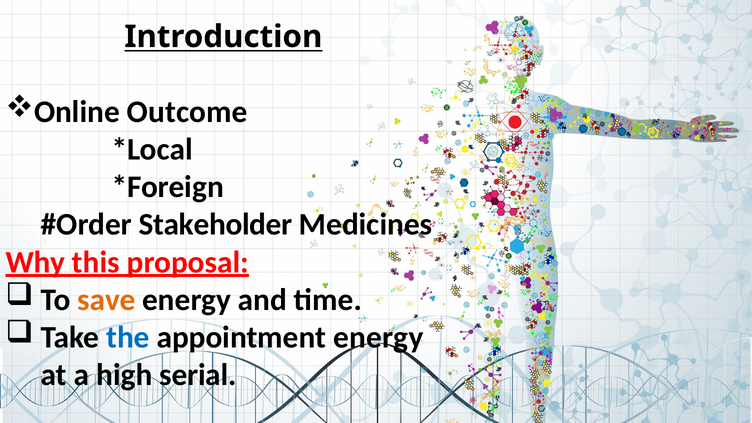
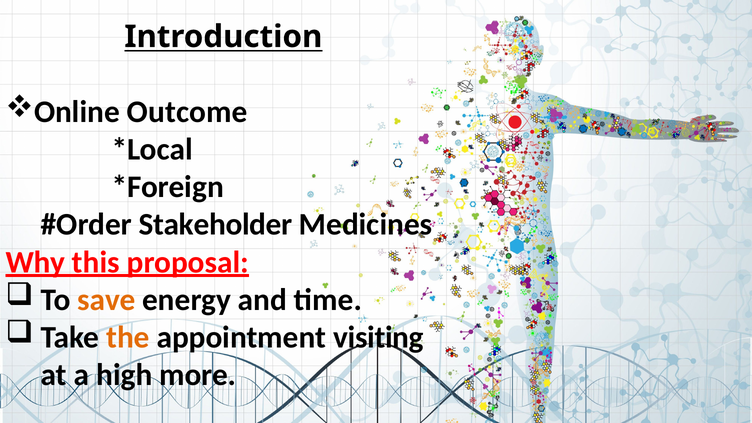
the colour: blue -> orange
appointment energy: energy -> visiting
serial: serial -> more
